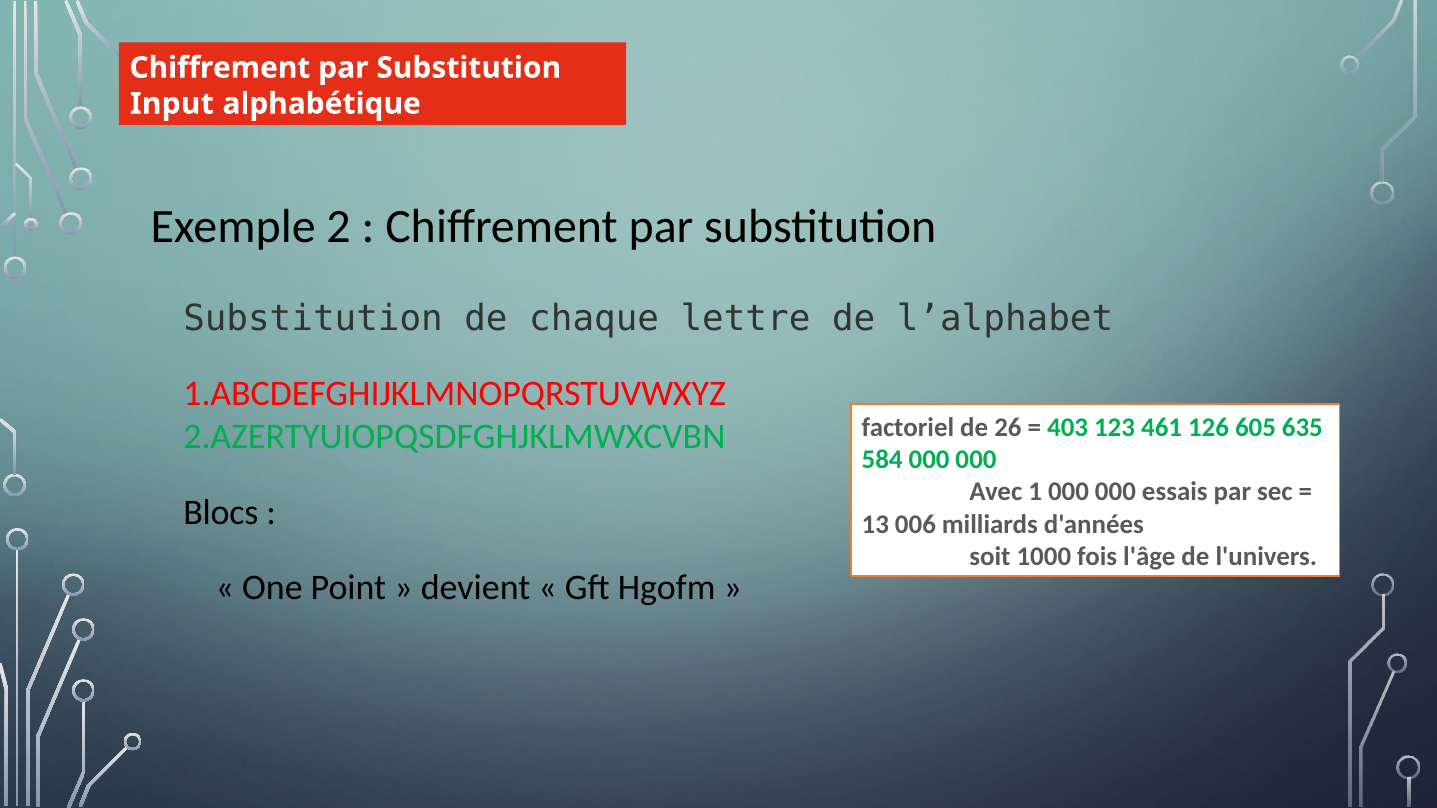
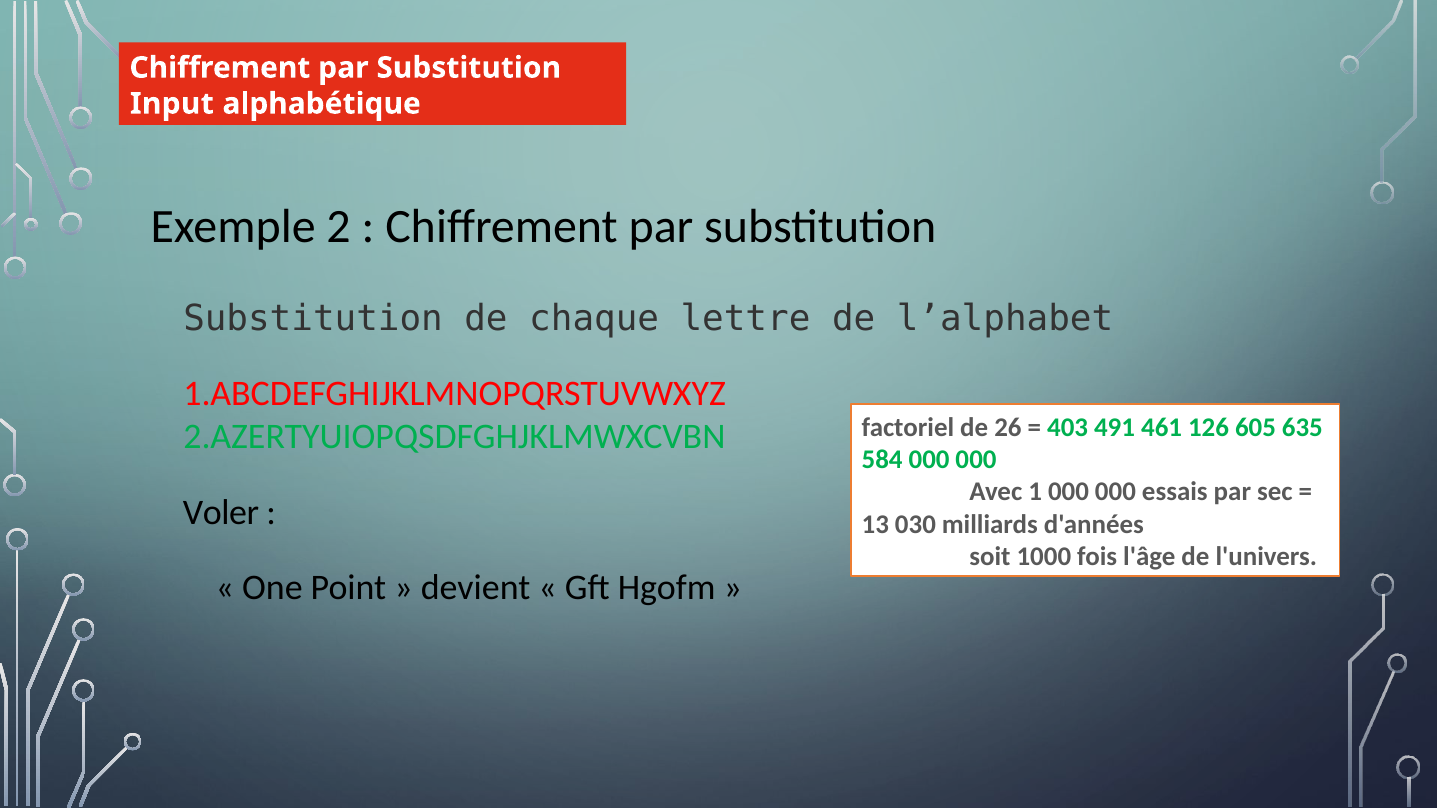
123: 123 -> 491
Blocs: Blocs -> Voler
006: 006 -> 030
